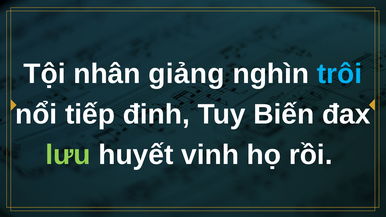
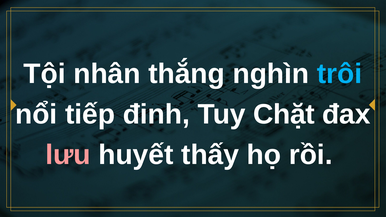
giảng: giảng -> thắng
Biến: Biến -> Chặt
lưu colour: light green -> pink
vinh: vinh -> thấy
